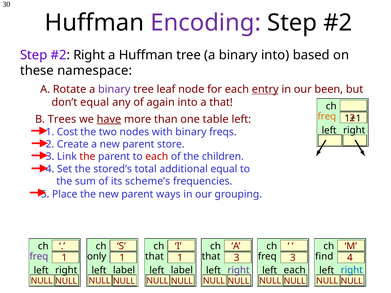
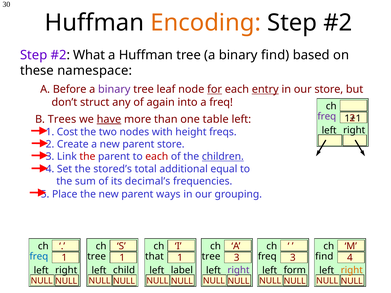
Encoding colour: purple -> orange
Right at (89, 55): Right -> What
binary into: into -> find
Rotate: Rotate -> Before
for underline: none -> present
our been: been -> store
don’t equal: equal -> struct
a that: that -> freq
freq at (327, 116) colour: orange -> purple
with binary: binary -> height
children underline: none -> present
scheme’s: scheme’s -> decimal’s
freq at (39, 256) colour: purple -> blue
only at (97, 256): only -> tree
that at (211, 256): that -> tree
label at (124, 270): label -> child
left each: each -> form
right at (352, 270) colour: blue -> orange
